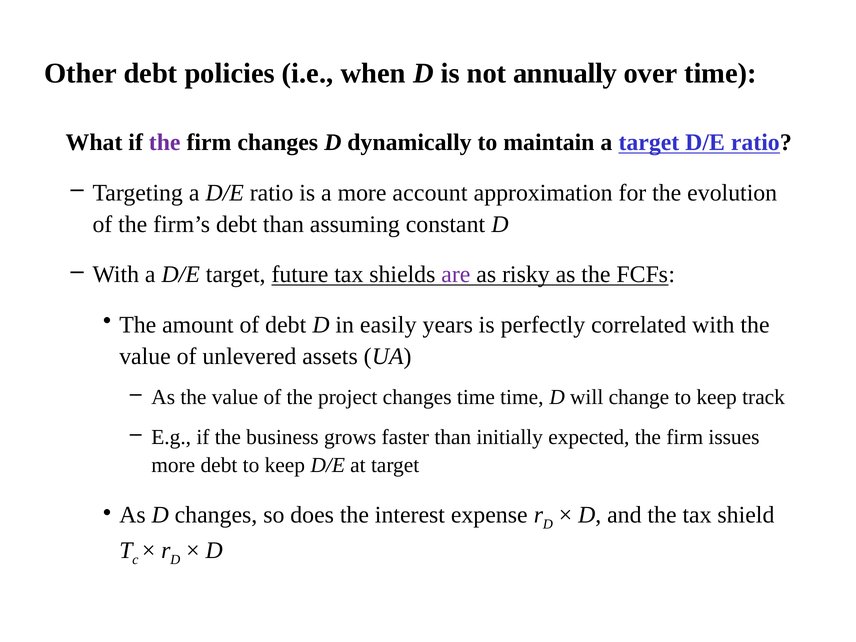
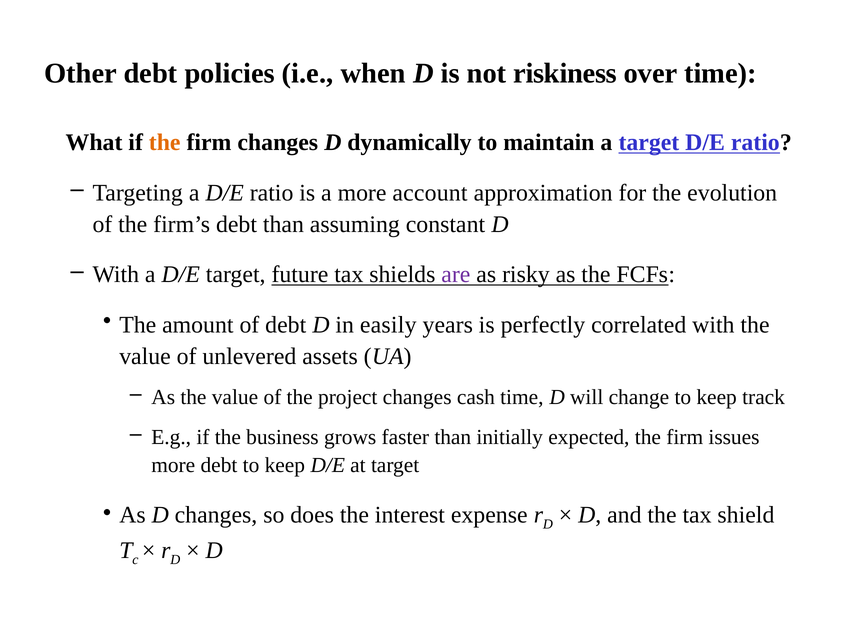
annually: annually -> riskiness
the at (165, 142) colour: purple -> orange
changes time: time -> cash
